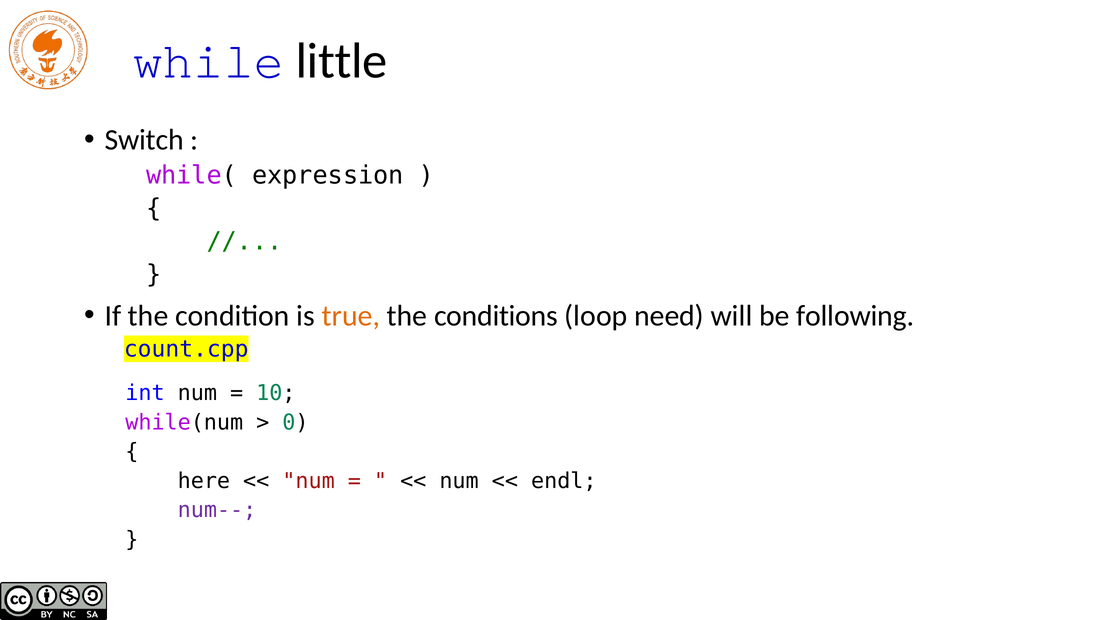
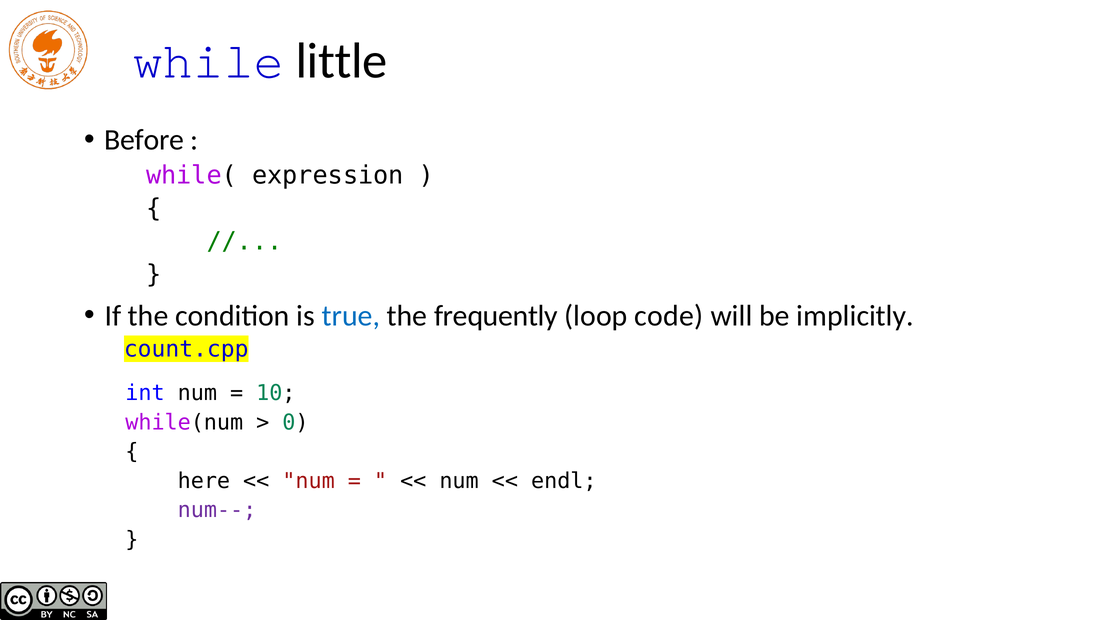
Switch: Switch -> Before
true colour: orange -> blue
conditions: conditions -> frequently
need: need -> code
following: following -> implicitly
